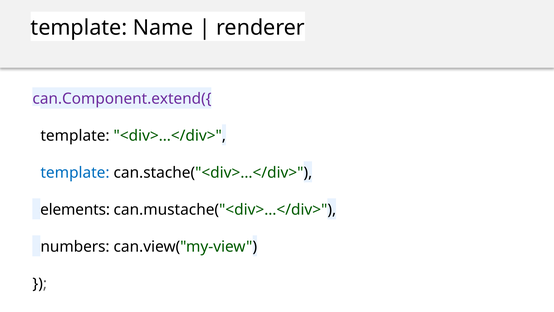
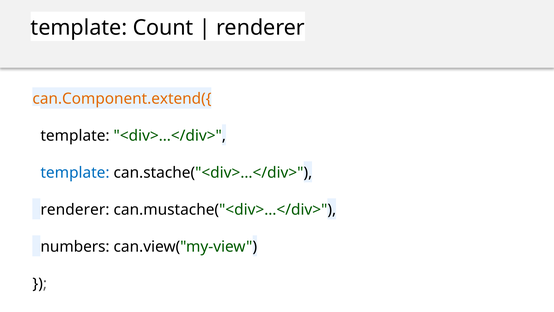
Name: Name -> Count
can.Component.extend({ colour: purple -> orange
elements at (75, 210): elements -> renderer
